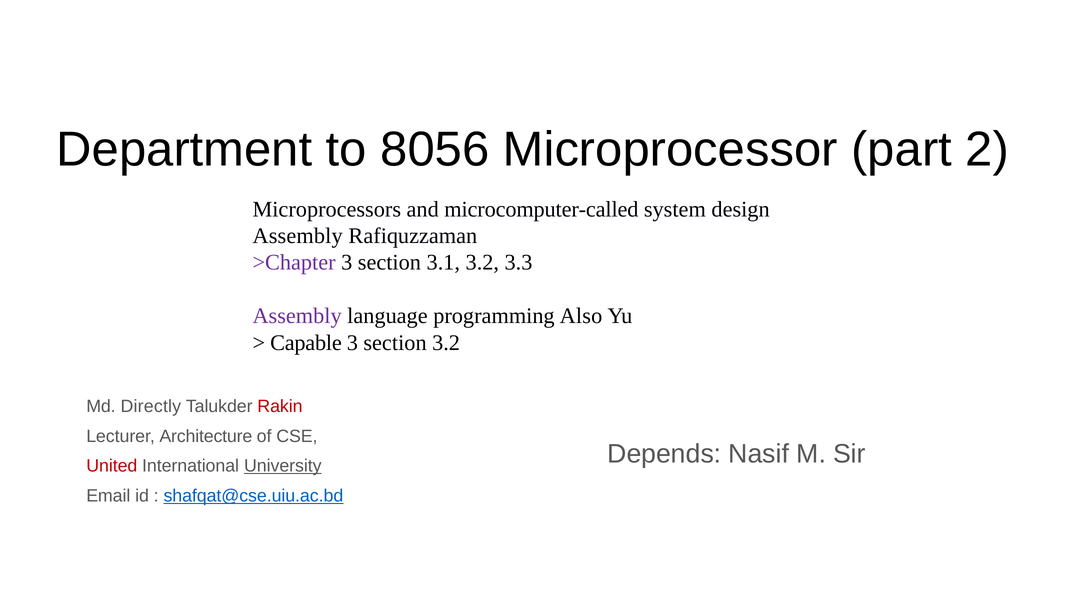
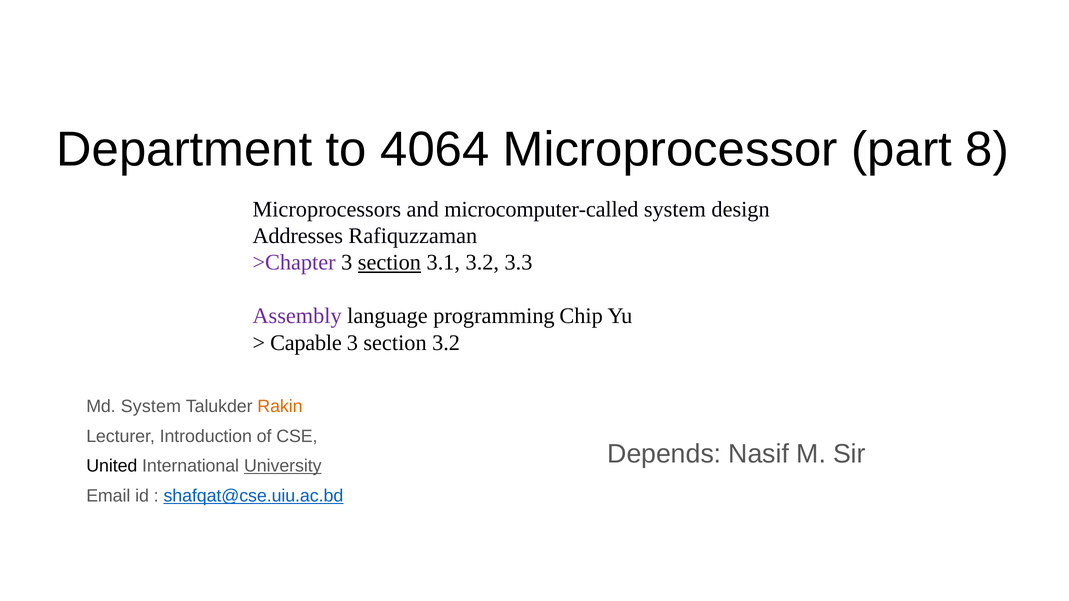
8056: 8056 -> 4064
2: 2 -> 8
Assembly at (298, 236): Assembly -> Addresses
section at (389, 263) underline: none -> present
Also: Also -> Chip
Md Directly: Directly -> System
Rakin colour: red -> orange
Architecture: Architecture -> Introduction
United colour: red -> black
